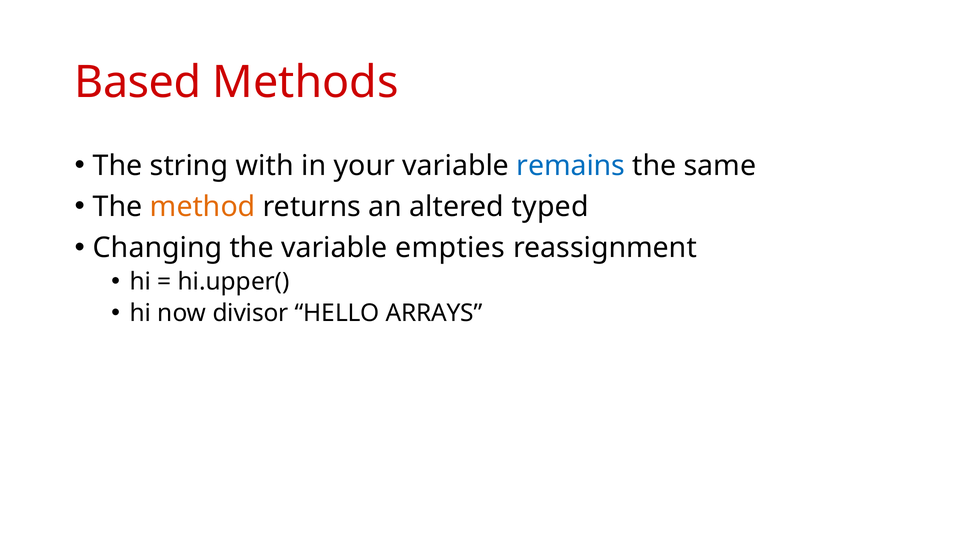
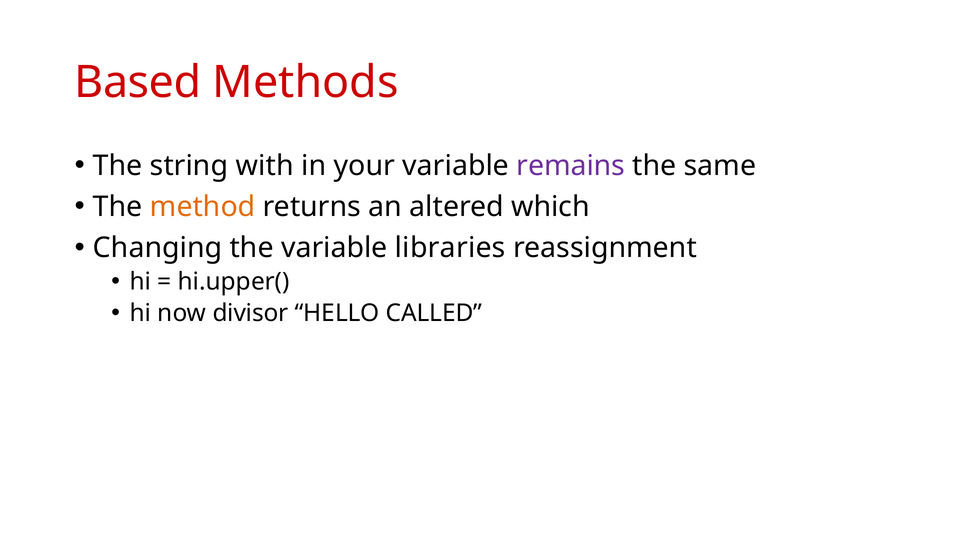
remains colour: blue -> purple
typed: typed -> which
empties: empties -> libraries
ARRAYS: ARRAYS -> CALLED
